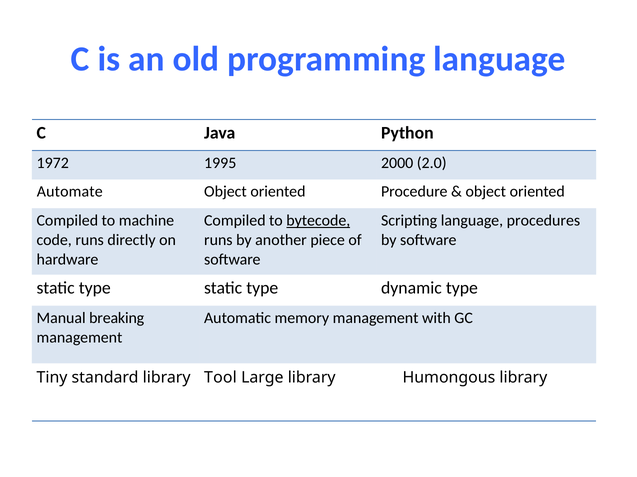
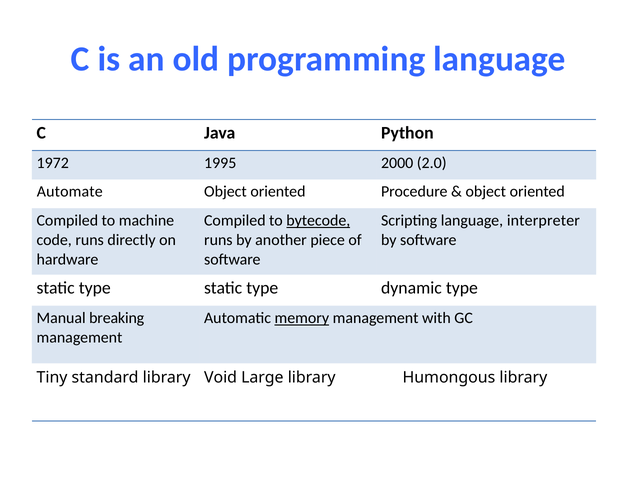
procedures: procedures -> interpreter
memory underline: none -> present
Tool: Tool -> Void
